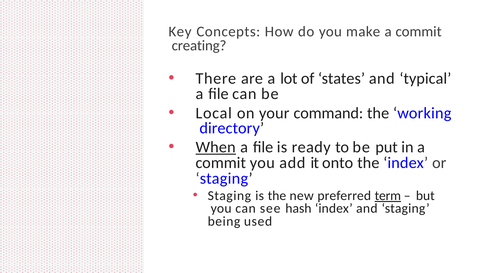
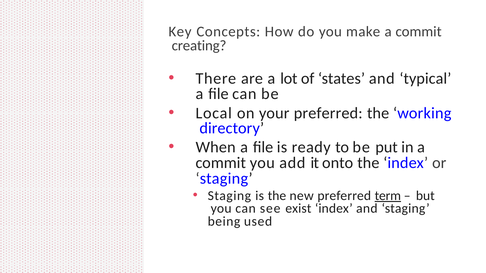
your command: command -> preferred
When underline: present -> none
hash: hash -> exist
